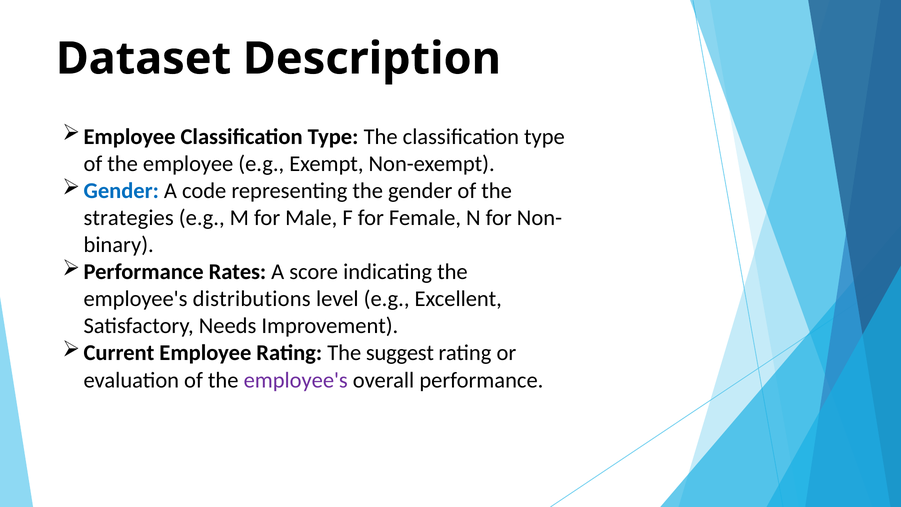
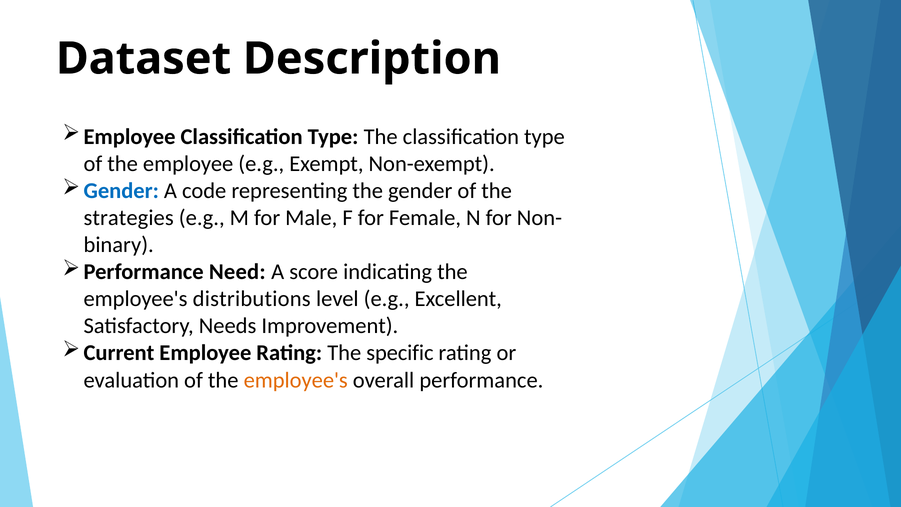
Rates: Rates -> Need
suggest: suggest -> specific
employee's at (296, 380) colour: purple -> orange
